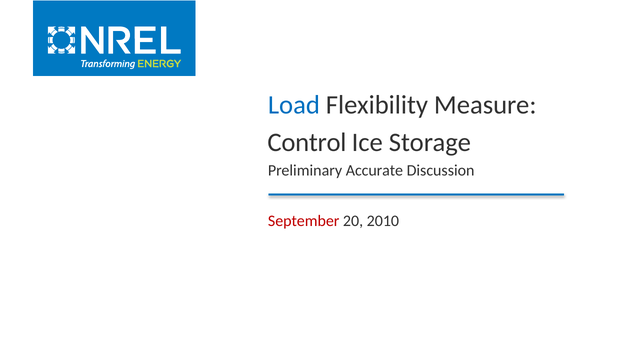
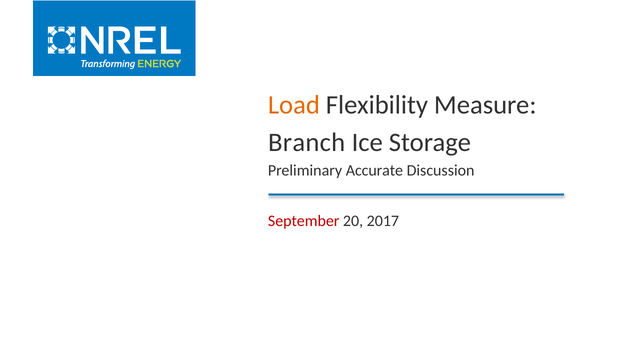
Load colour: blue -> orange
Control: Control -> Branch
2010: 2010 -> 2017
